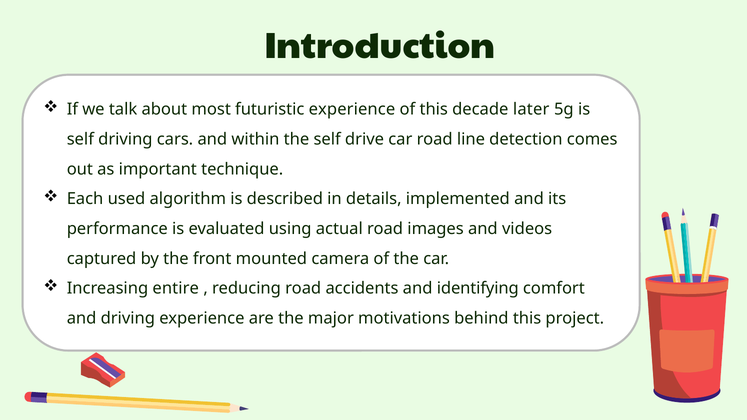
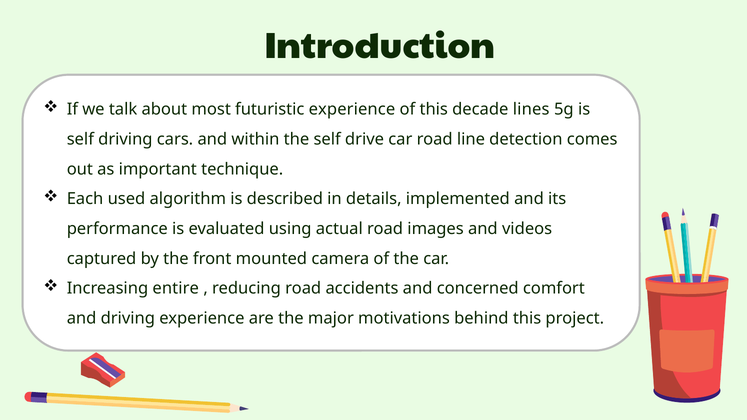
later: later -> lines
identifying: identifying -> concerned
